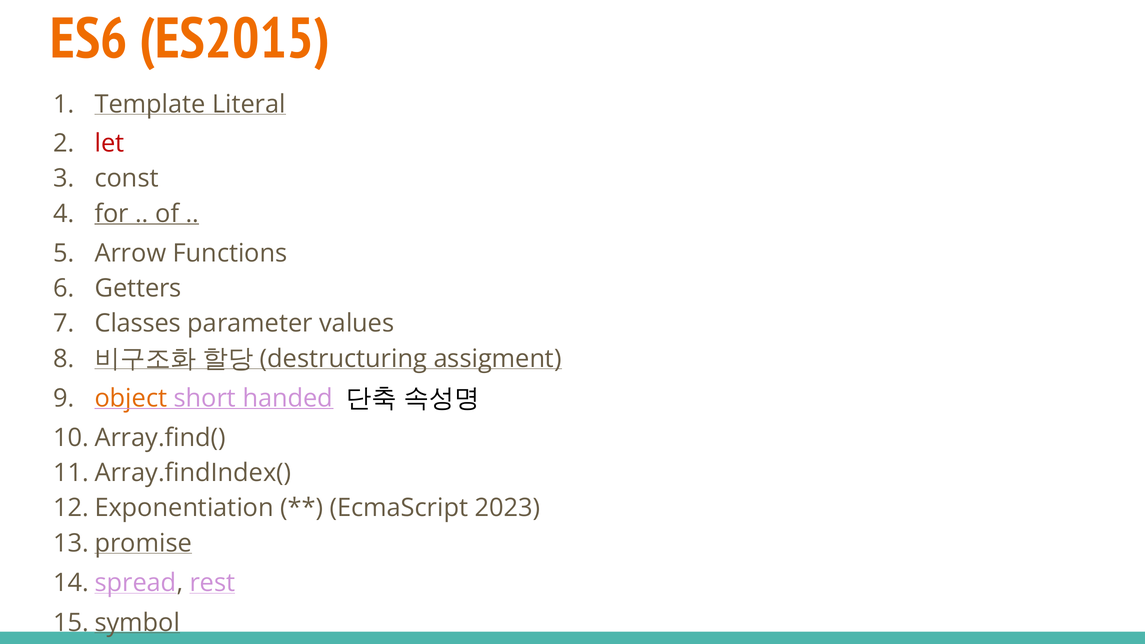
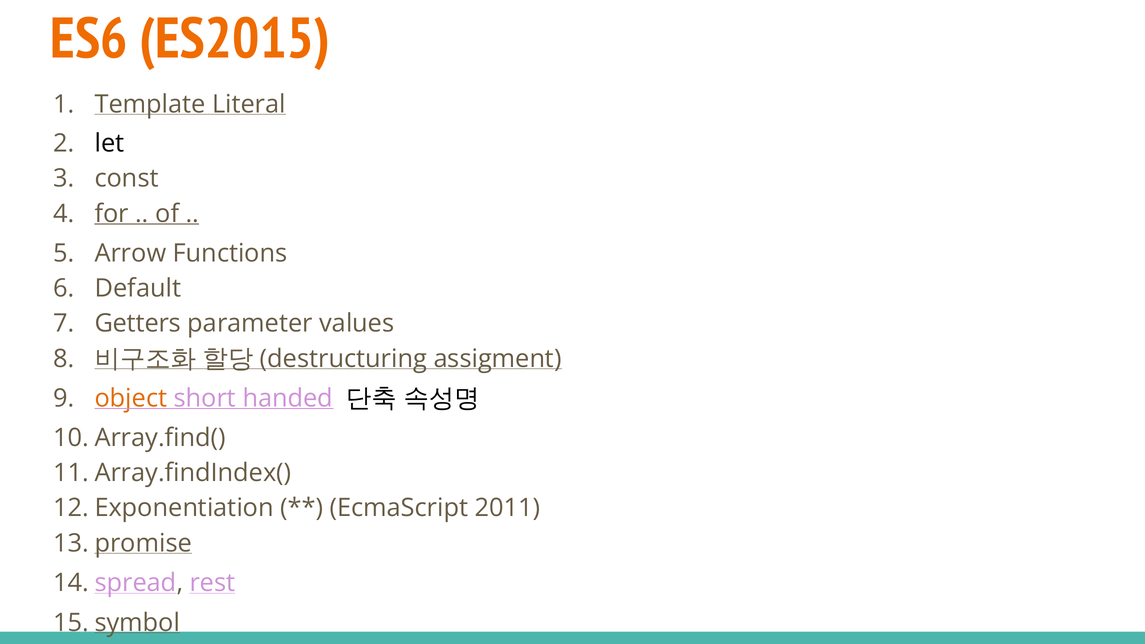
let colour: red -> black
Getters: Getters -> Default
Classes: Classes -> Getters
2023: 2023 -> 2011
